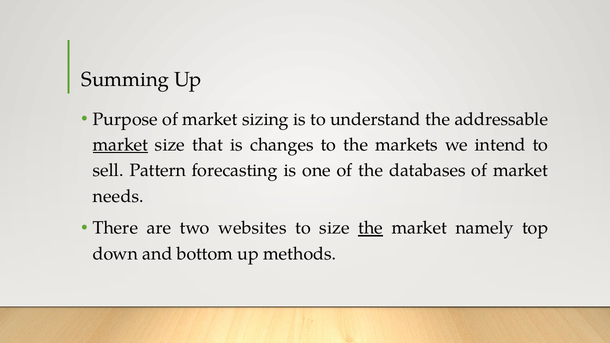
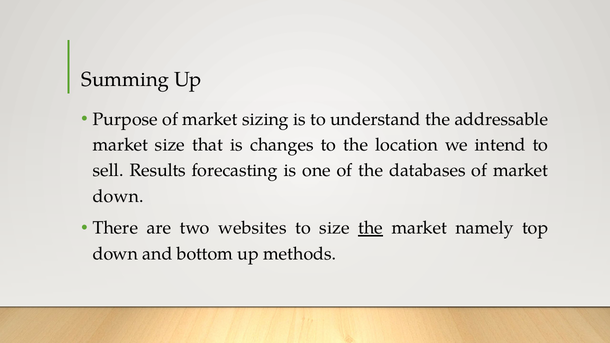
market at (120, 145) underline: present -> none
markets: markets -> location
Pattern: Pattern -> Results
needs at (118, 196): needs -> down
